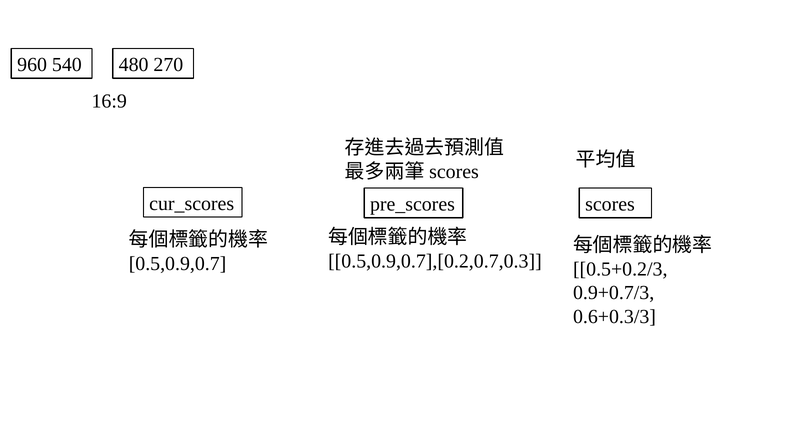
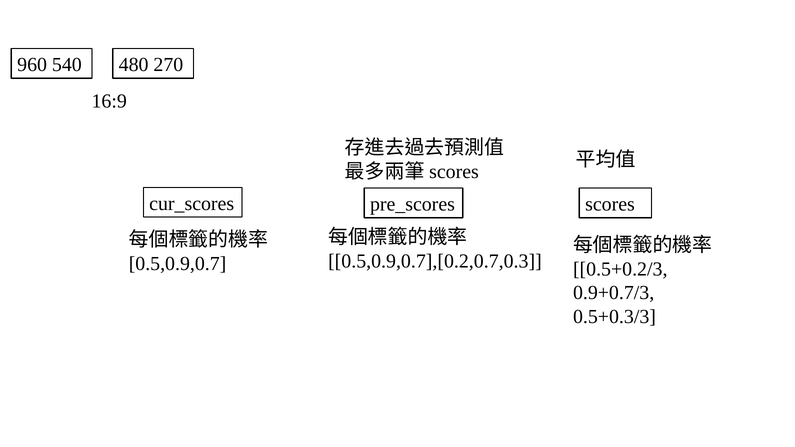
0.6+0.3/3: 0.6+0.3/3 -> 0.5+0.3/3
